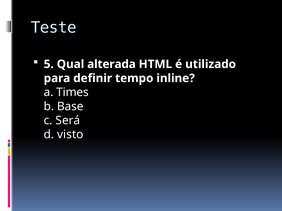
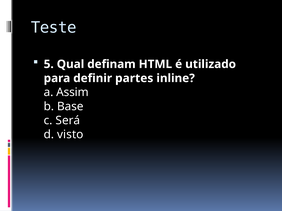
alterada: alterada -> definam
tempo: tempo -> partes
Times: Times -> Assim
